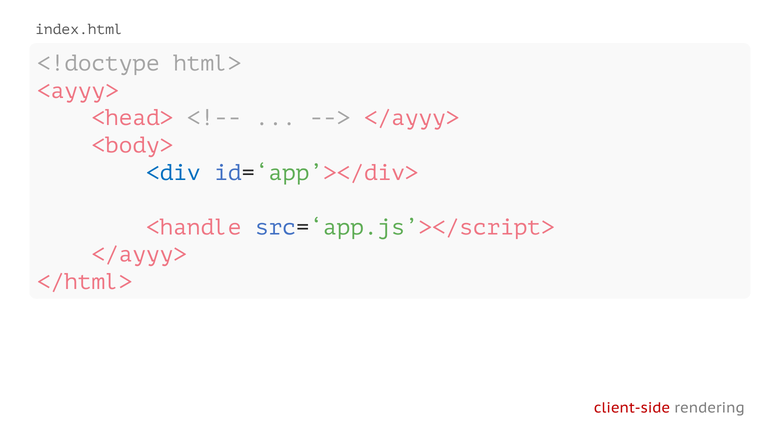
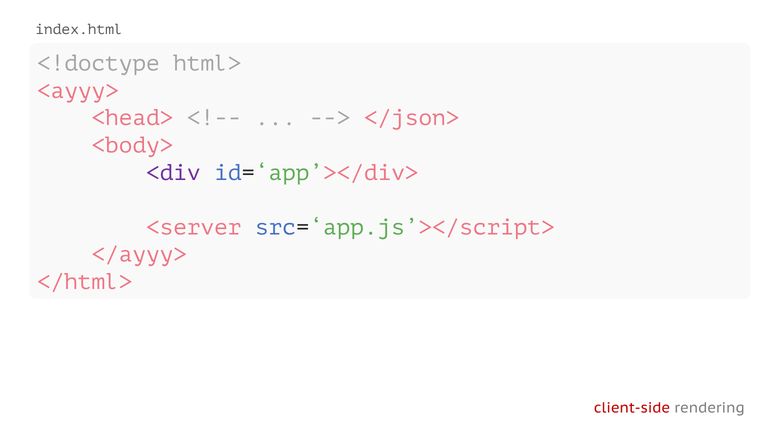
</ayyy> at (412, 118): </ayyy> -> </json>
<div colour: blue -> purple
<handle: <handle -> <server
